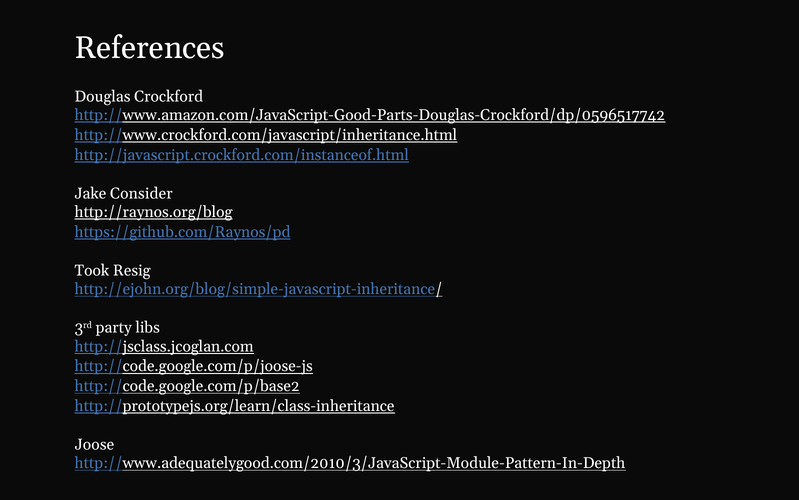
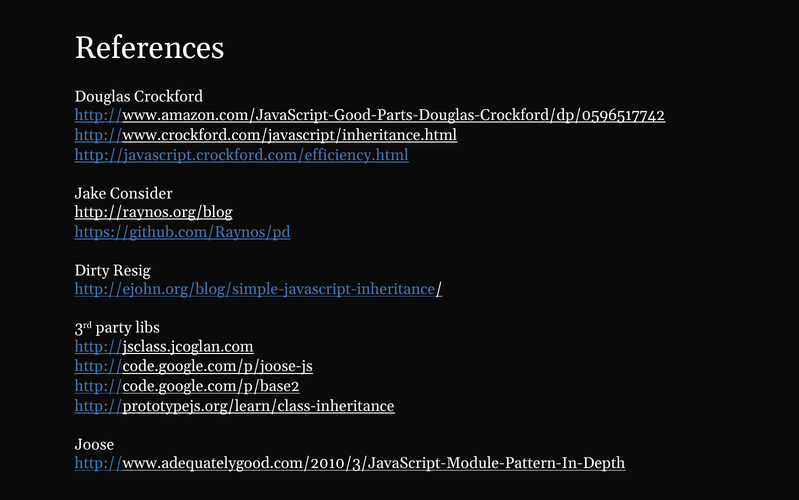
http://javascript.crockford.com/instanceof.html: http://javascript.crockford.com/instanceof.html -> http://javascript.crockford.com/efficiency.html
Took: Took -> Dirty
